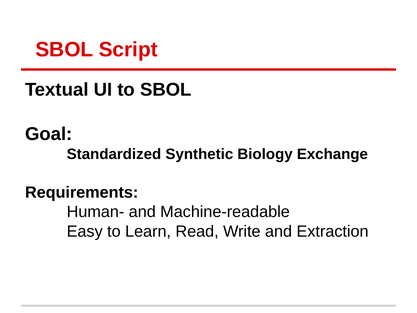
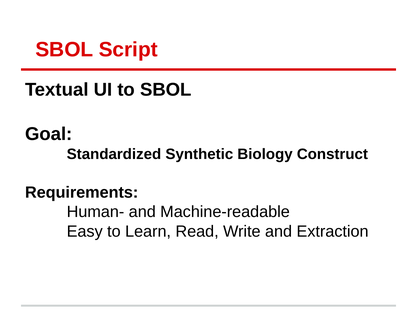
Exchange: Exchange -> Construct
